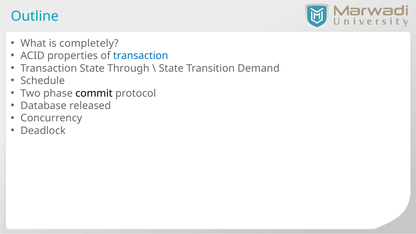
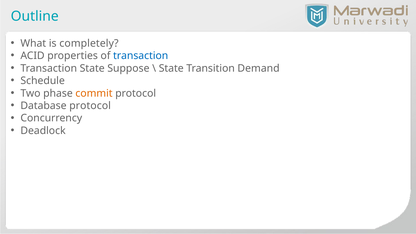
Through: Through -> Suppose
commit colour: black -> orange
Database released: released -> protocol
